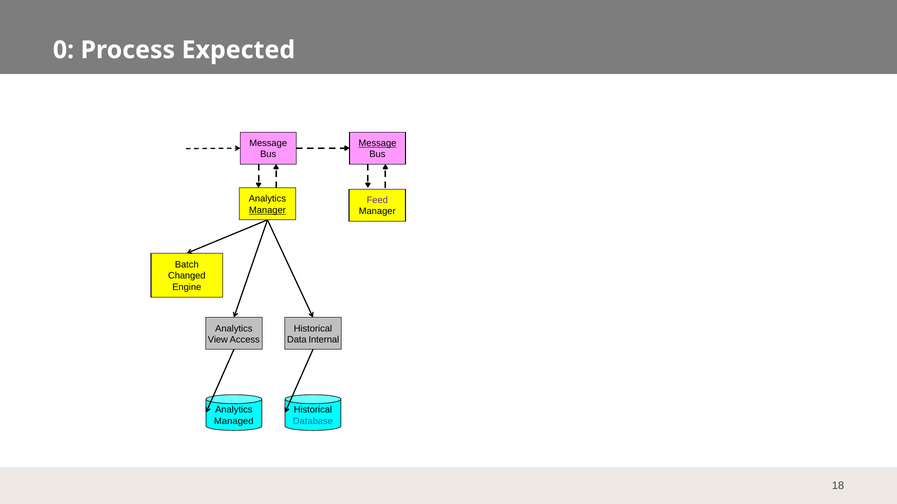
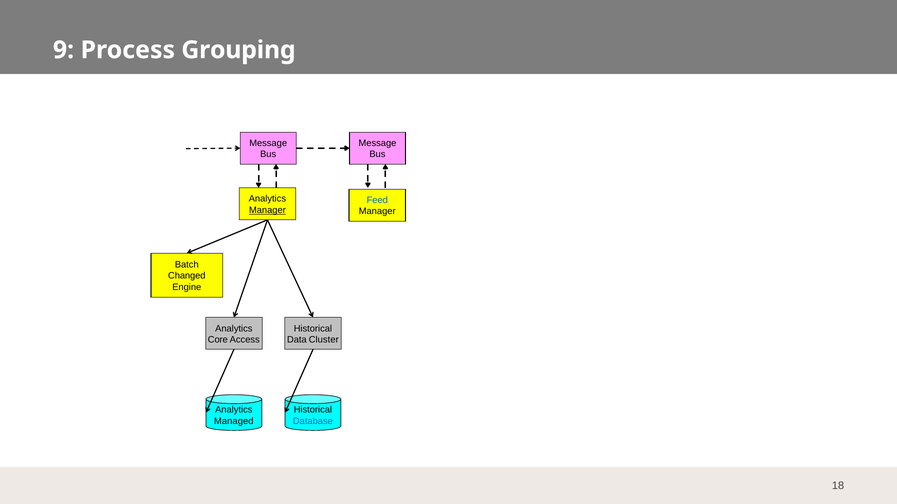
0: 0 -> 9
Expected: Expected -> Grouping
Message at (378, 143) underline: present -> none
Feed colour: purple -> blue
View: View -> Core
Internal: Internal -> Cluster
